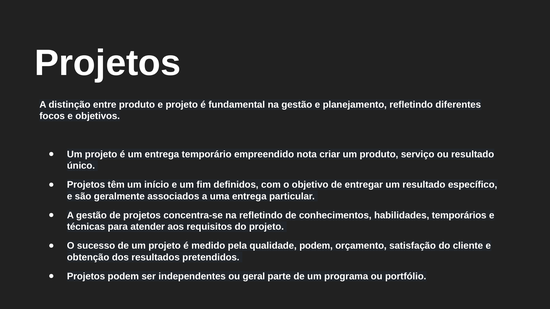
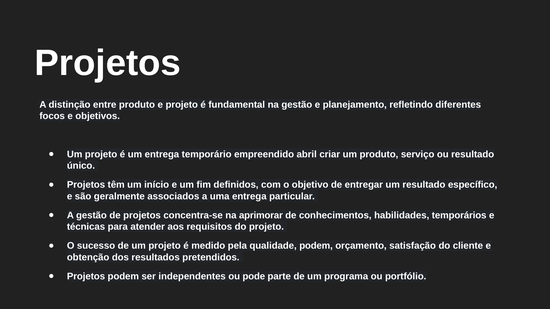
nota: nota -> abril
na refletindo: refletindo -> aprimorar
geral: geral -> pode
